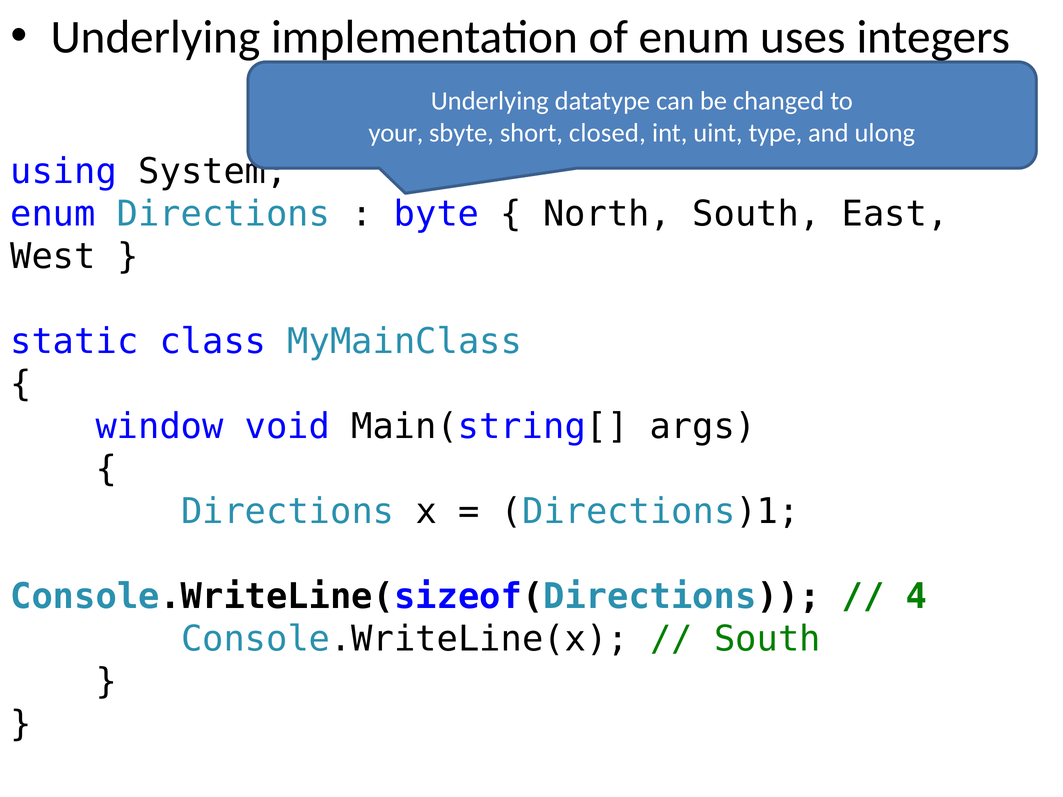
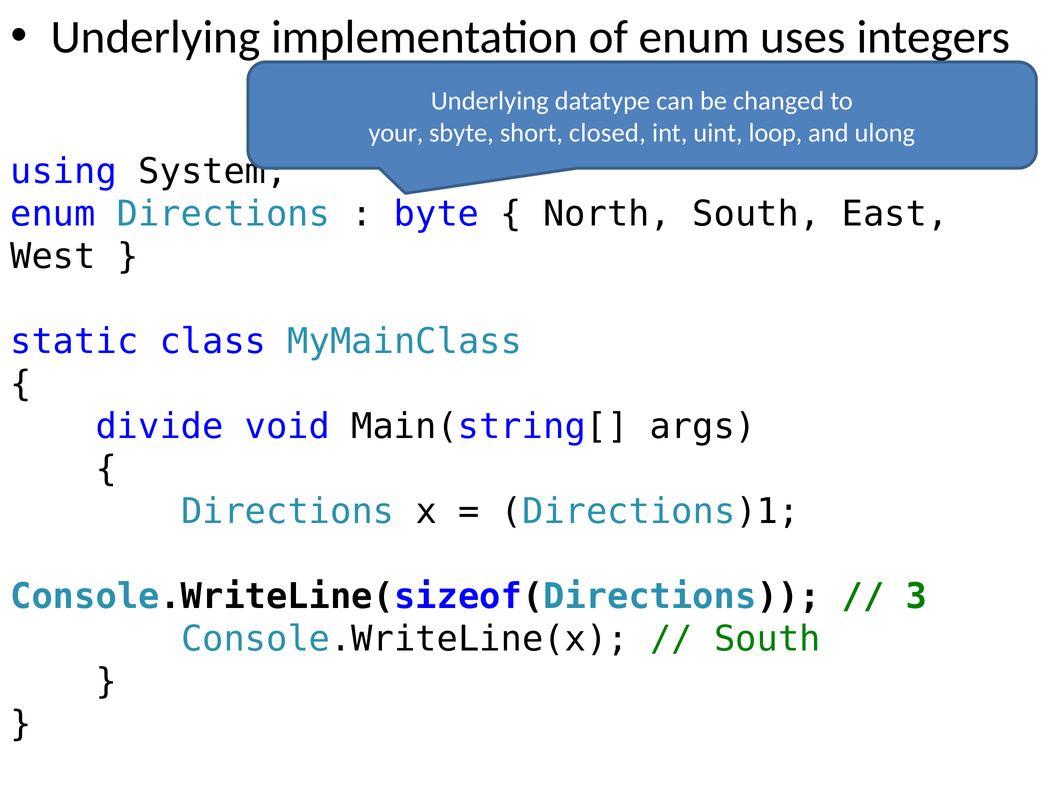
type: type -> loop
window: window -> divide
4: 4 -> 3
